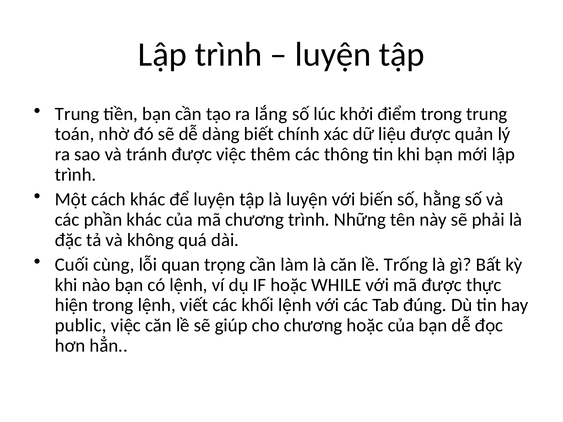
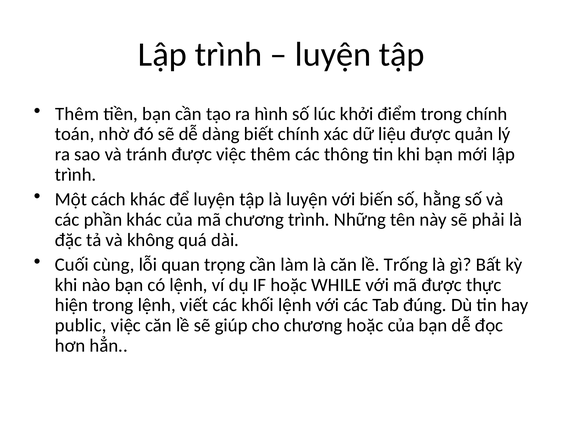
Trung at (77, 114): Trung -> Thêm
lắng: lắng -> hình
trong trung: trung -> chính
